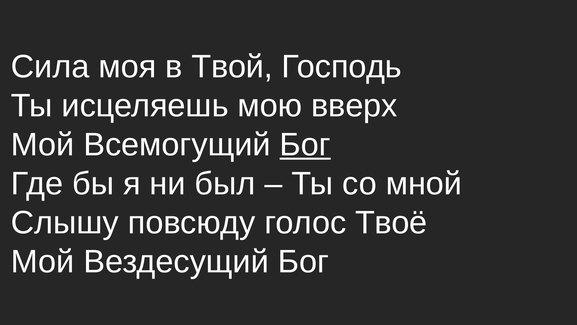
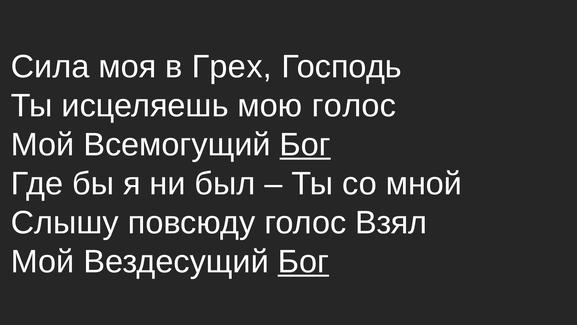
Твой: Твой -> Грех
мою вверх: вверх -> голос
Твоё: Твоё -> Взял
Бог at (303, 261) underline: none -> present
